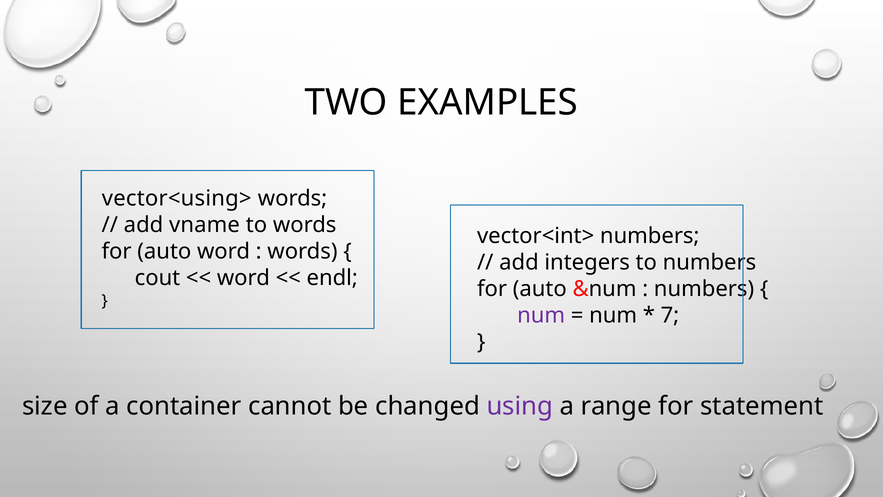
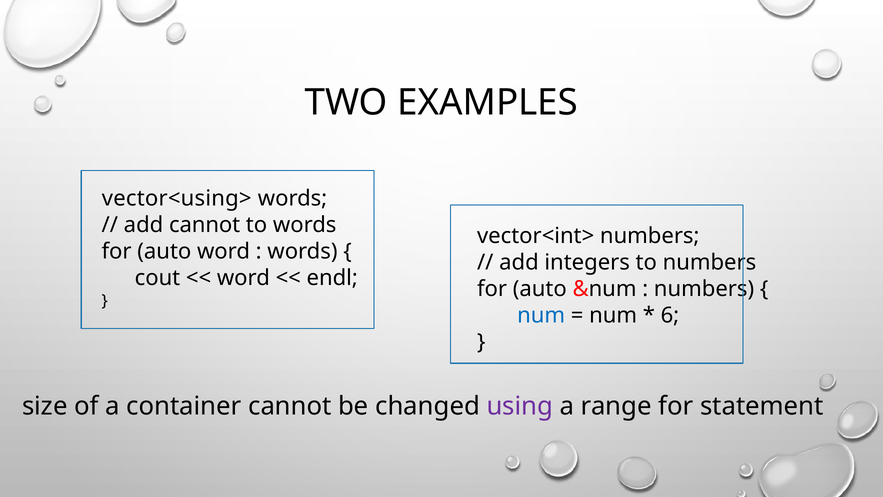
add vname: vname -> cannot
num at (541, 315) colour: purple -> blue
7: 7 -> 6
